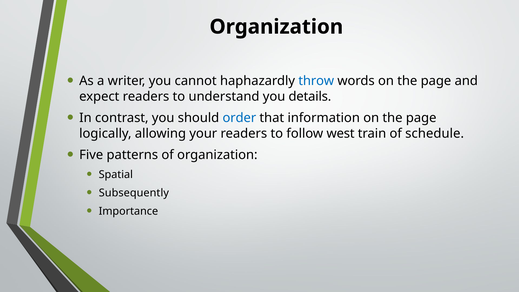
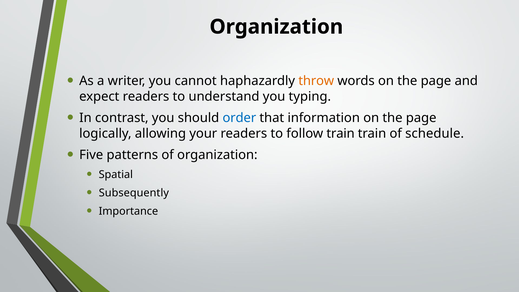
throw colour: blue -> orange
details: details -> typing
follow west: west -> train
